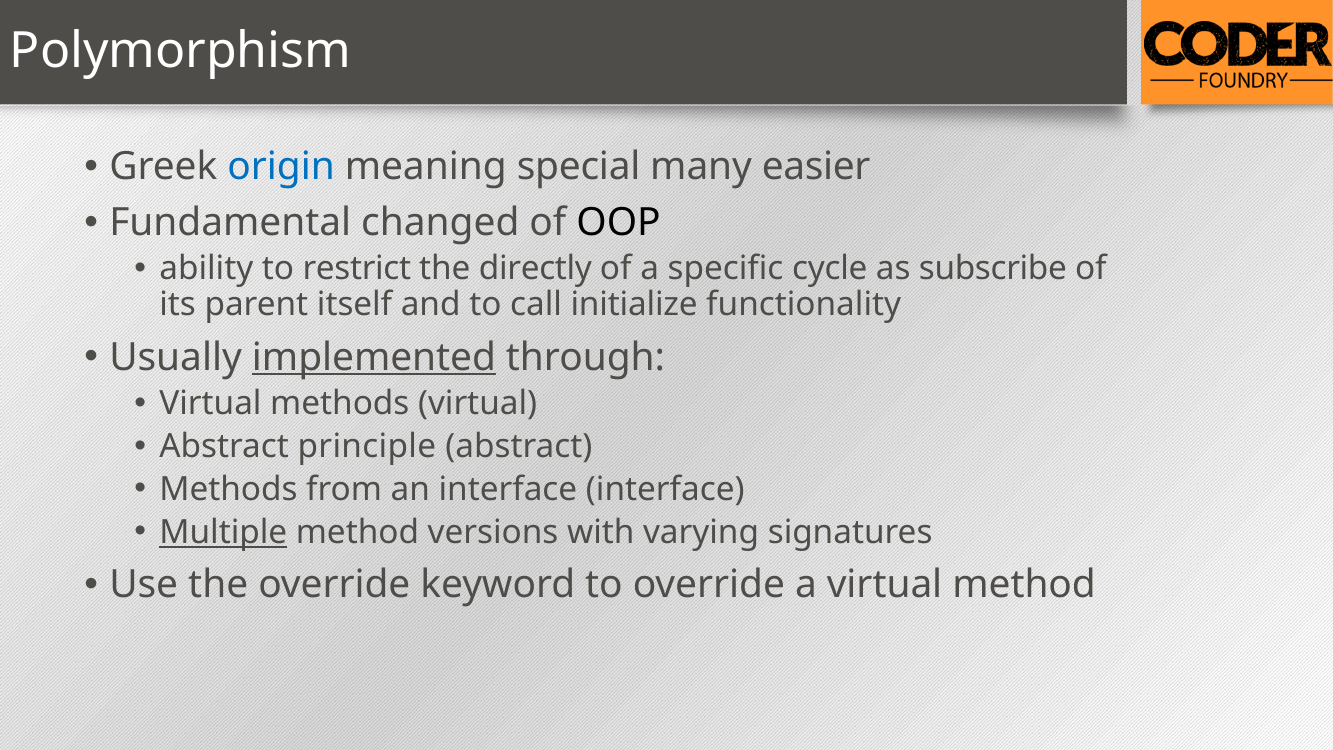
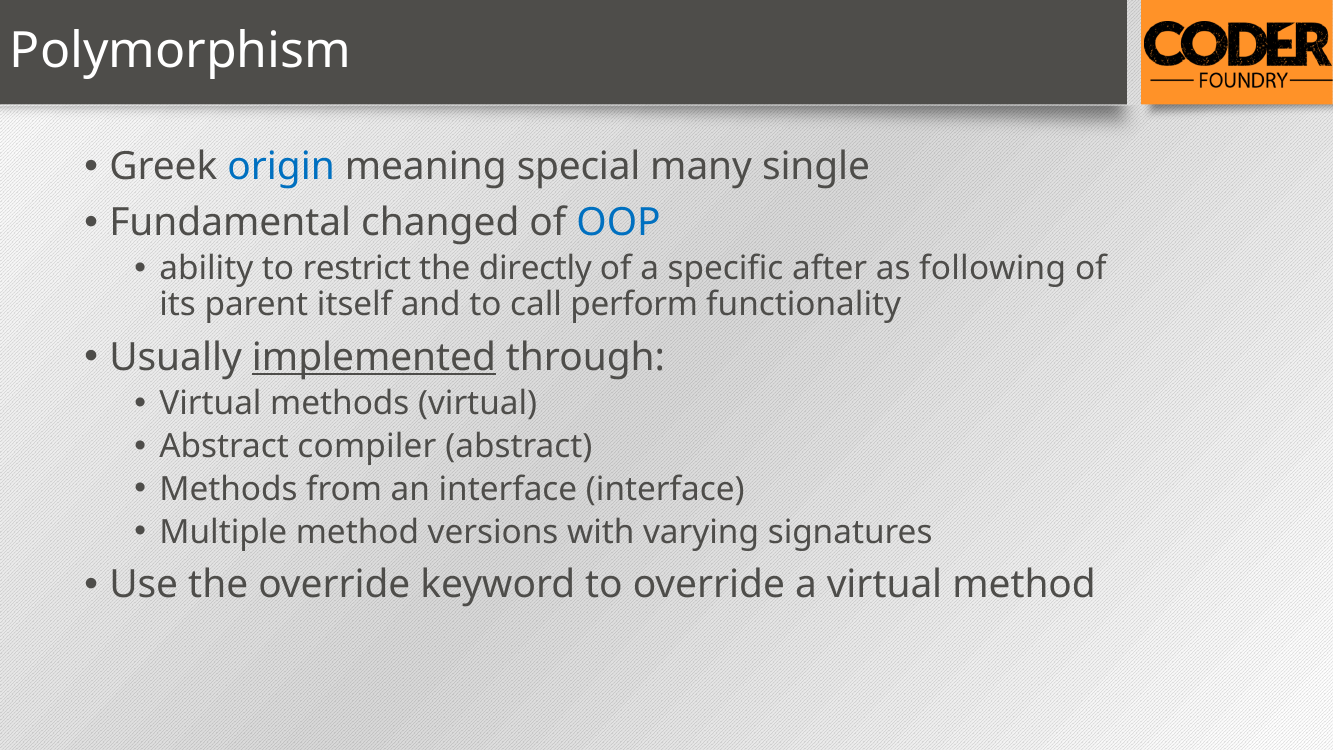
easier: easier -> single
OOP colour: black -> blue
cycle: cycle -> after
subscribe: subscribe -> following
initialize: initialize -> perform
principle: principle -> compiler
Multiple underline: present -> none
